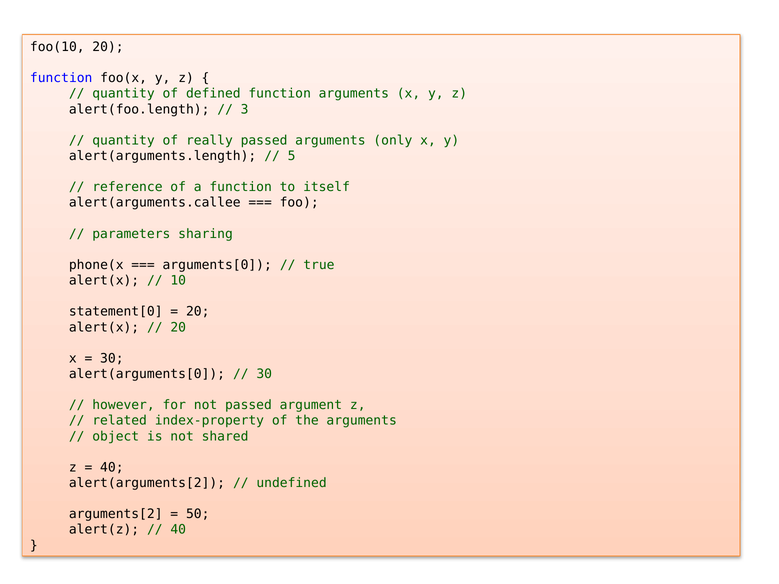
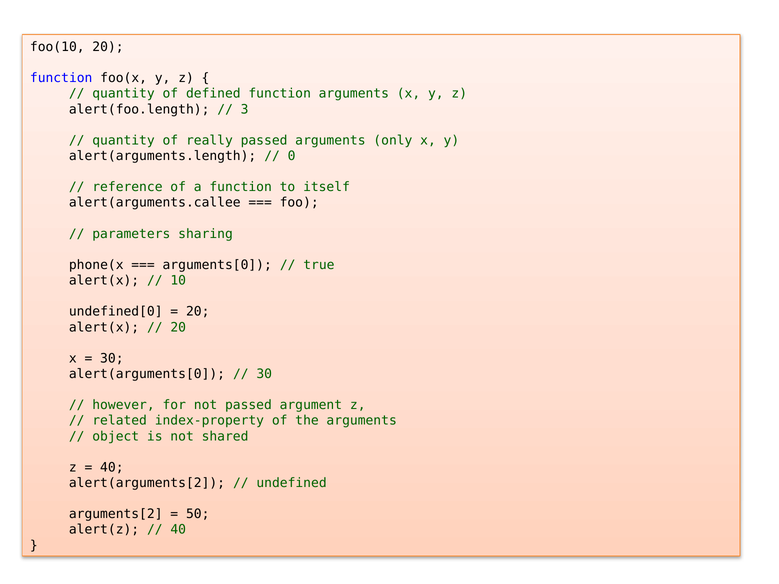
5: 5 -> 0
statement[0: statement[0 -> undefined[0
